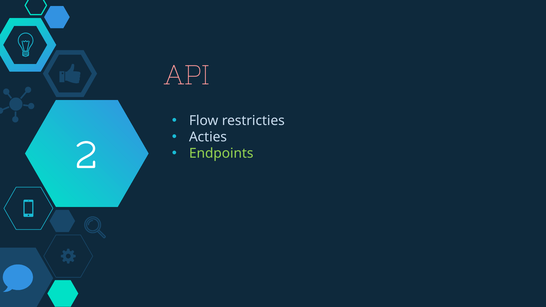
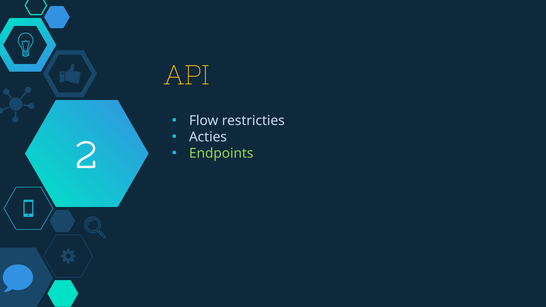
API colour: pink -> yellow
